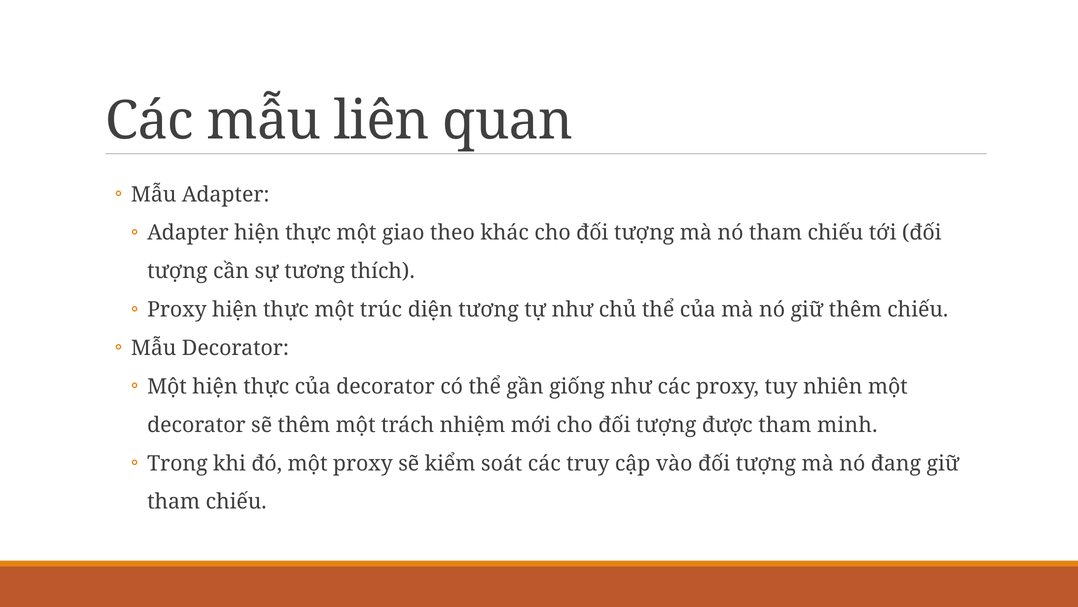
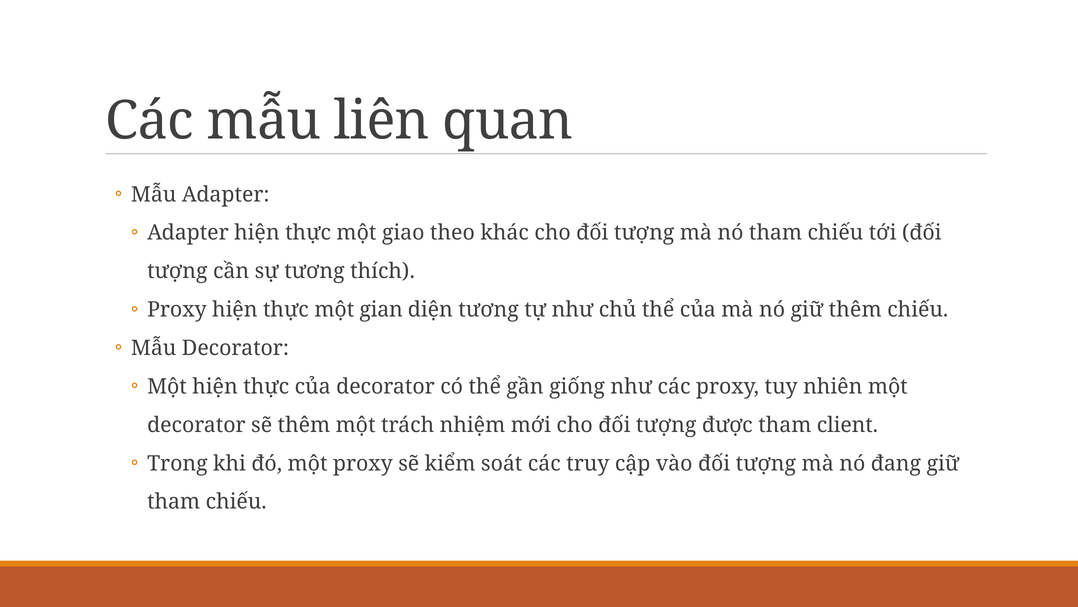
trúc: trúc -> gian
minh: minh -> client
